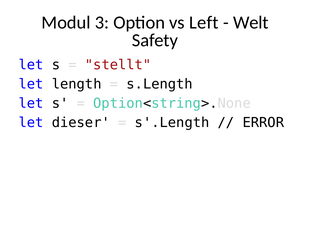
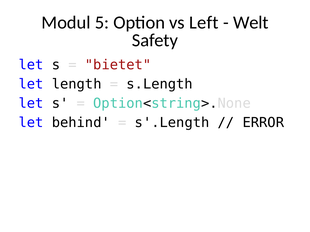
3: 3 -> 5
stellt: stellt -> bietet
dieser: dieser -> behind
